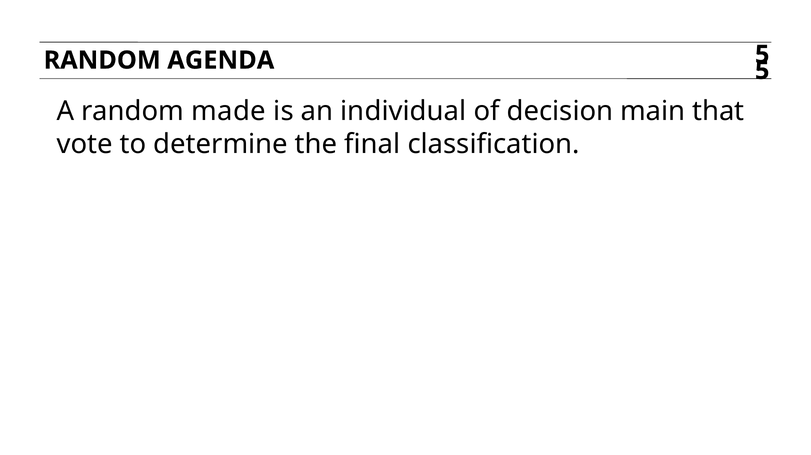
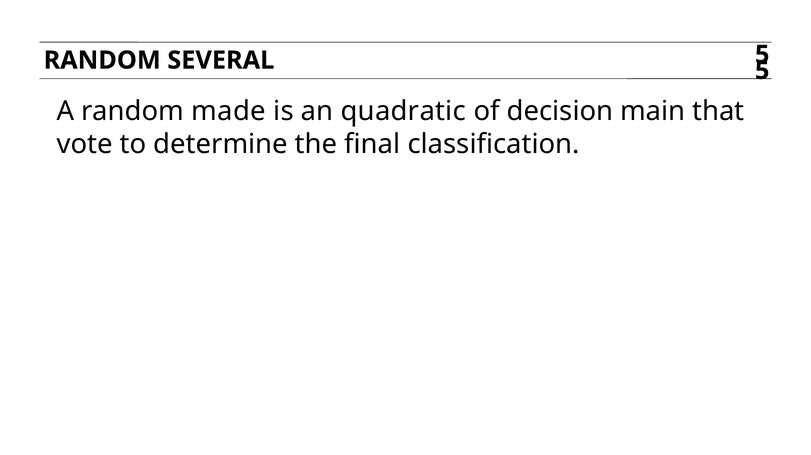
AGENDA: AGENDA -> SEVERAL
individual: individual -> quadratic
